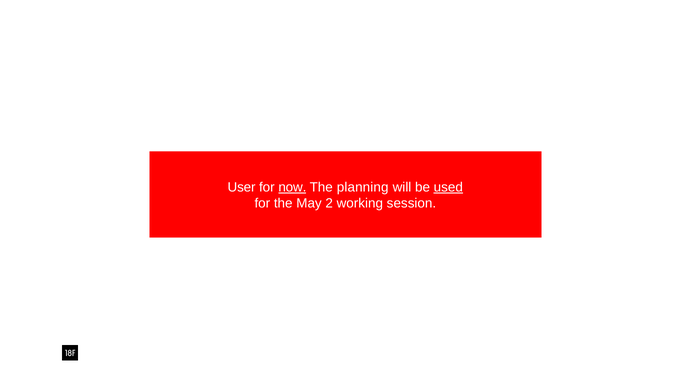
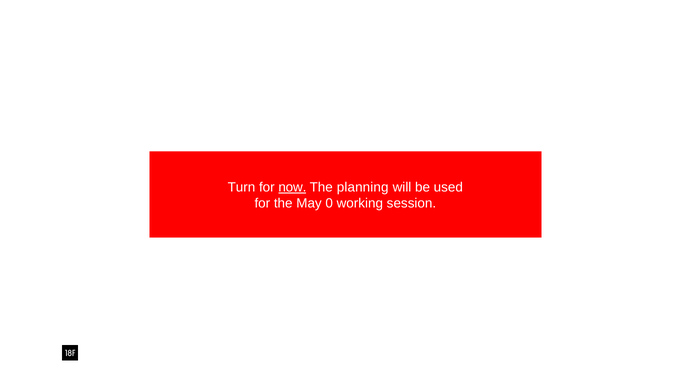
User: User -> Turn
used underline: present -> none
2: 2 -> 0
